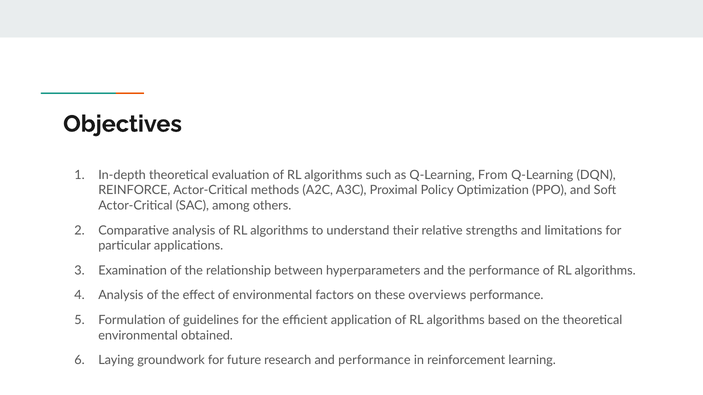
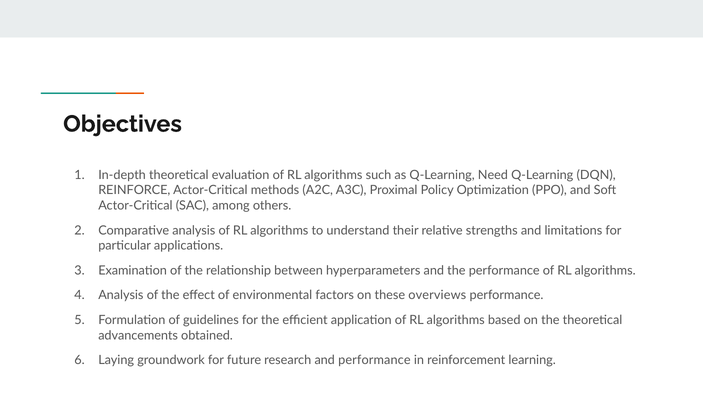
From: From -> Need
environmental at (138, 336): environmental -> advancements
